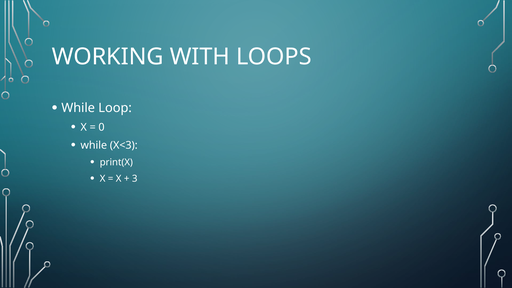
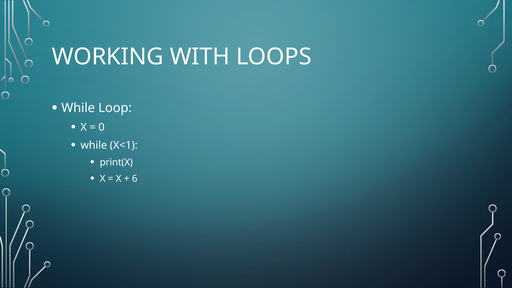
X<3: X<3 -> X<1
3: 3 -> 6
